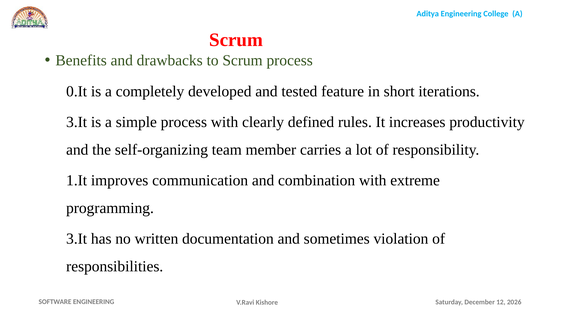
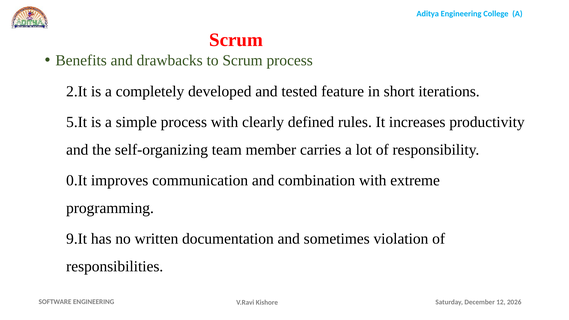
0.It: 0.It -> 2.It
3.It at (77, 122): 3.It -> 5.It
1.It: 1.It -> 0.It
3.It at (77, 239): 3.It -> 9.It
